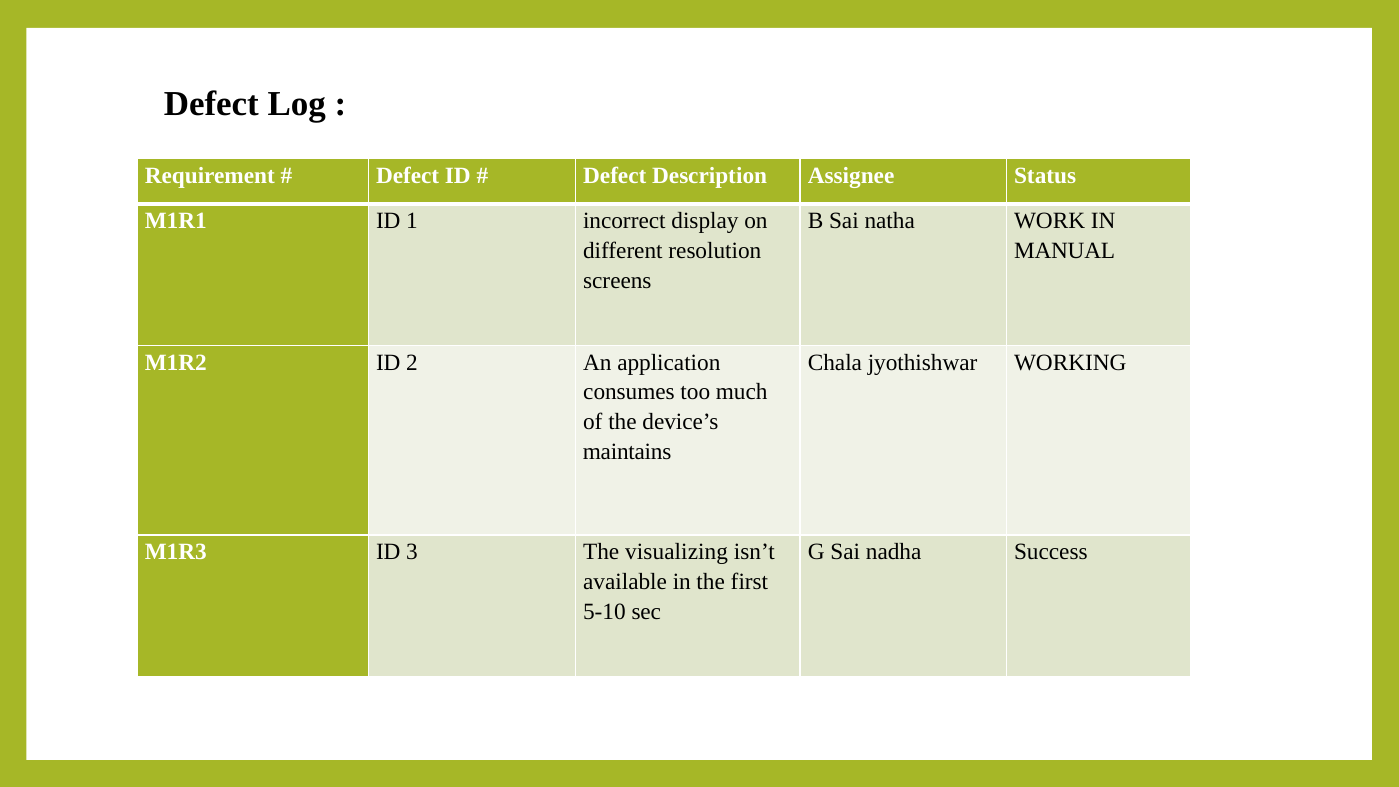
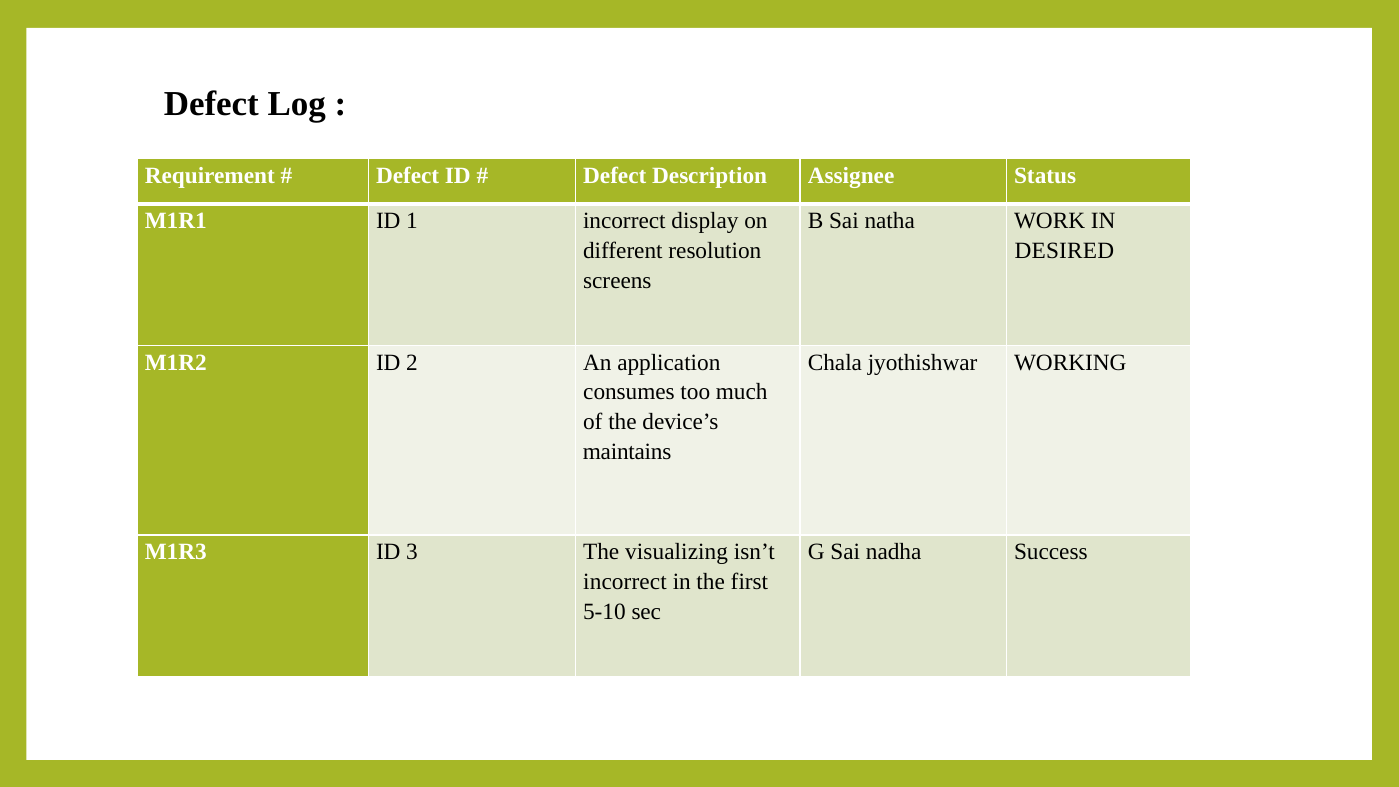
MANUAL: MANUAL -> DESIRED
available at (625, 582): available -> incorrect
